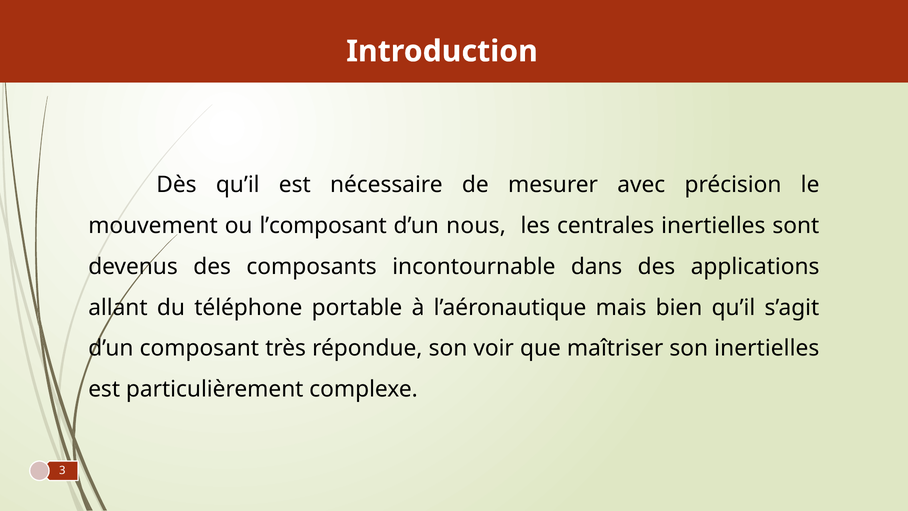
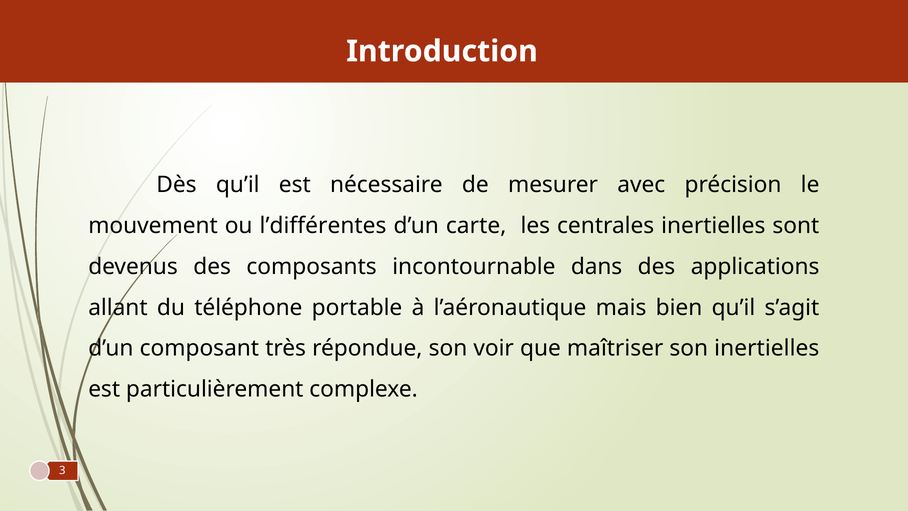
l’composant: l’composant -> l’différentes
nous: nous -> carte
